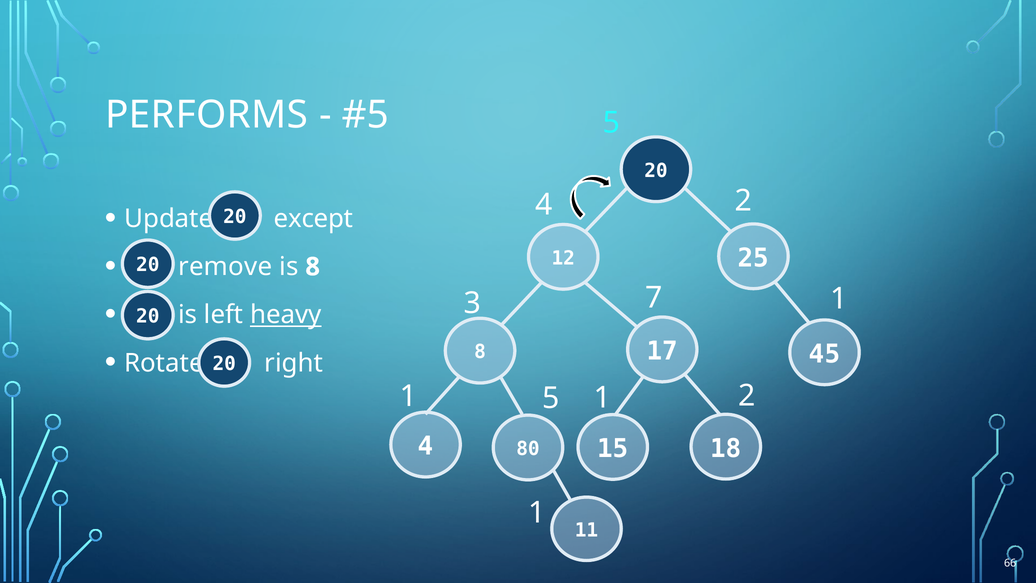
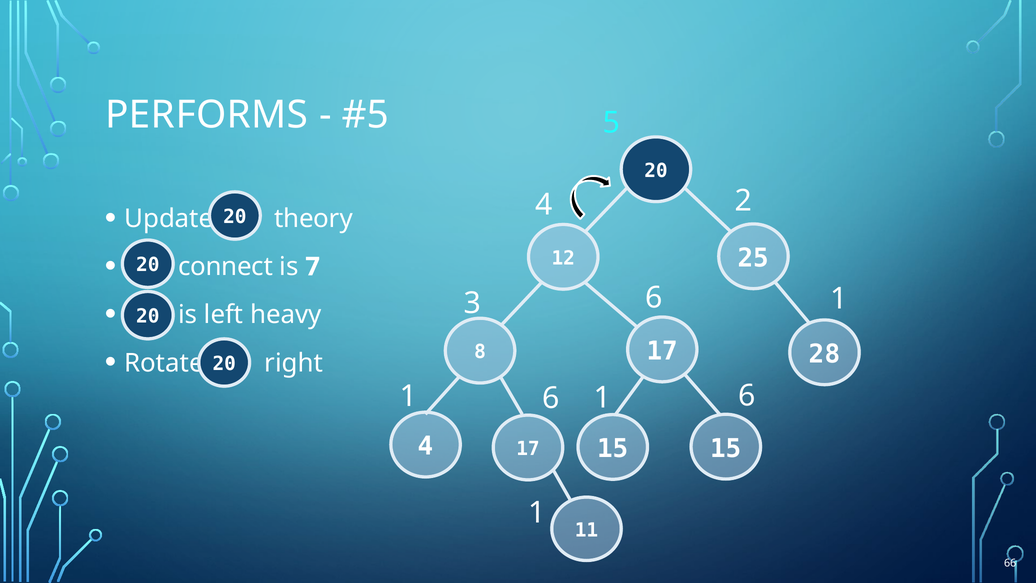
except: except -> theory
remove: remove -> connect
is 8: 8 -> 7
3 7: 7 -> 6
heavy underline: present -> none
45: 45 -> 28
5 at (551, 398): 5 -> 6
2 at (747, 395): 2 -> 6
4 80: 80 -> 17
15 18: 18 -> 15
